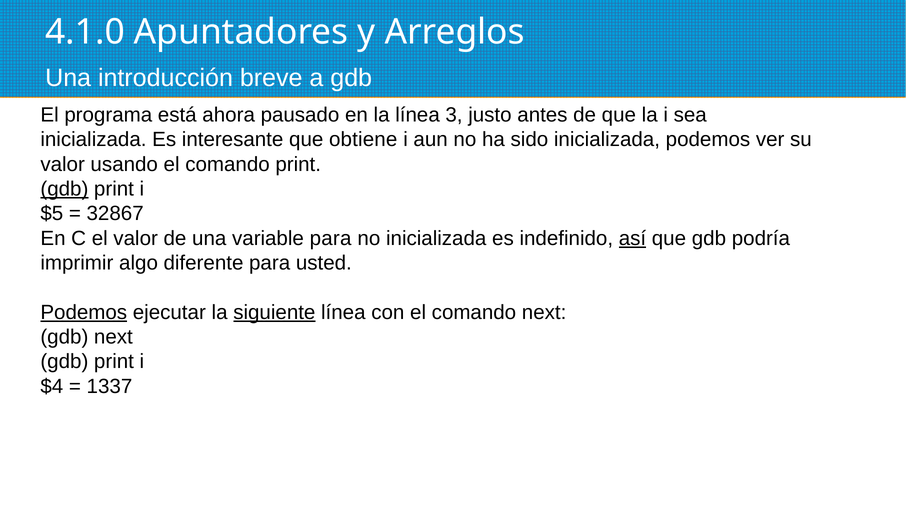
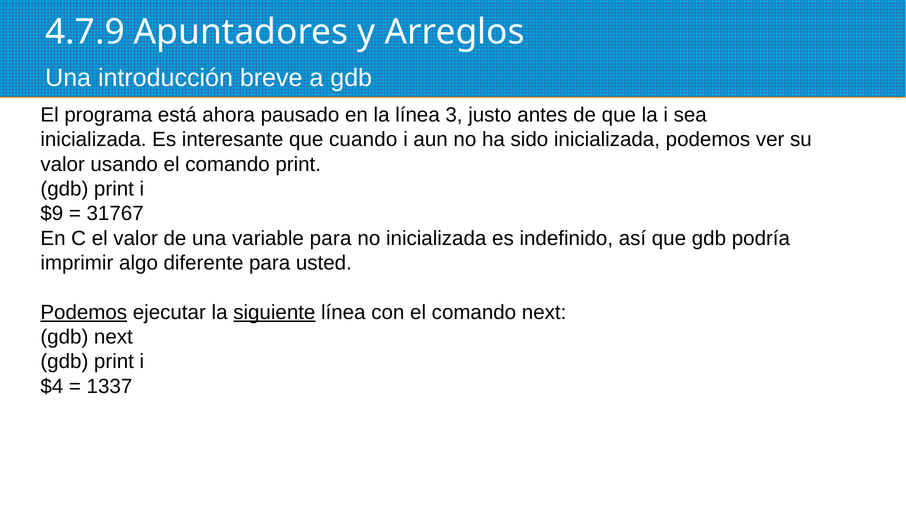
4.1.0: 4.1.0 -> 4.7.9
obtiene: obtiene -> cuando
gdb at (64, 189) underline: present -> none
$5: $5 -> $9
32867: 32867 -> 31767
así underline: present -> none
